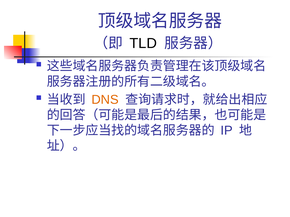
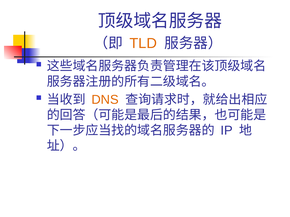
TLD colour: black -> orange
